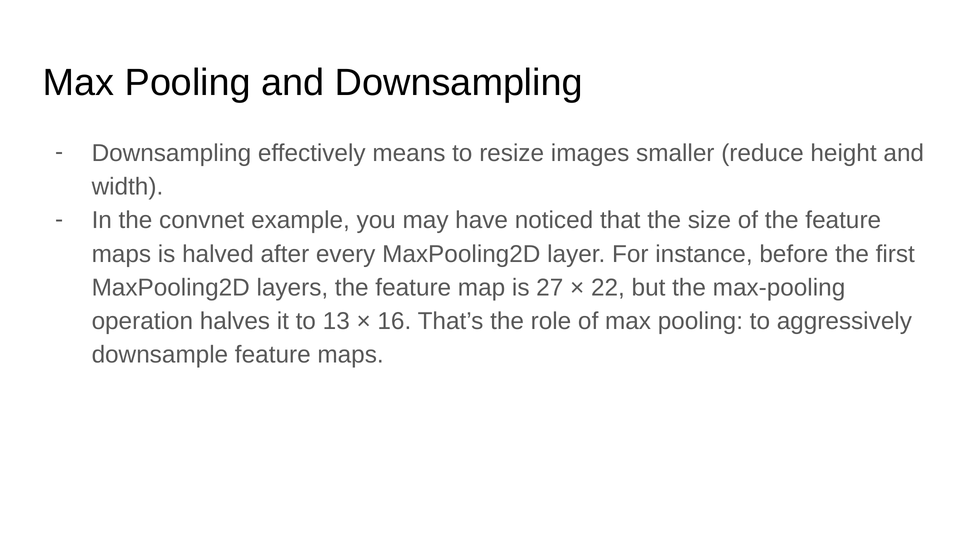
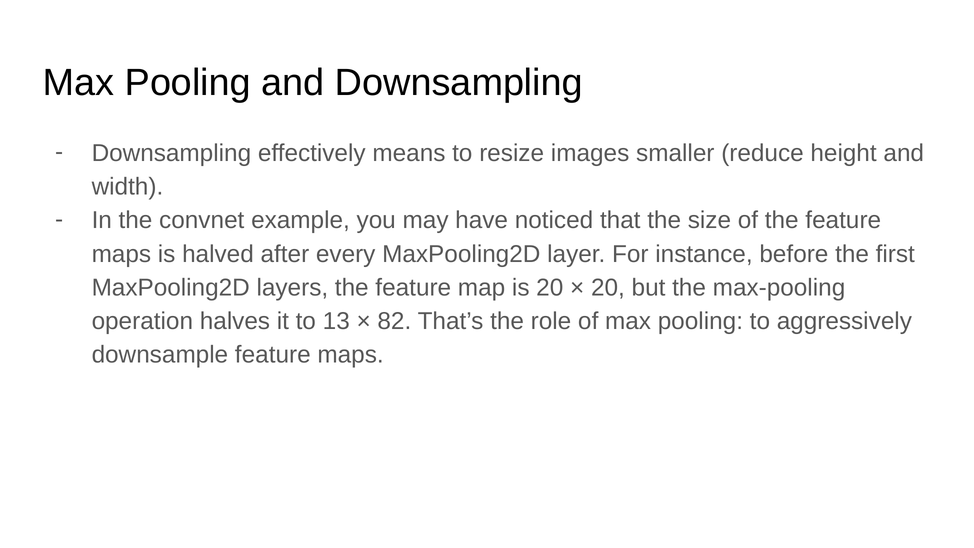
is 27: 27 -> 20
22 at (608, 288): 22 -> 20
16: 16 -> 82
